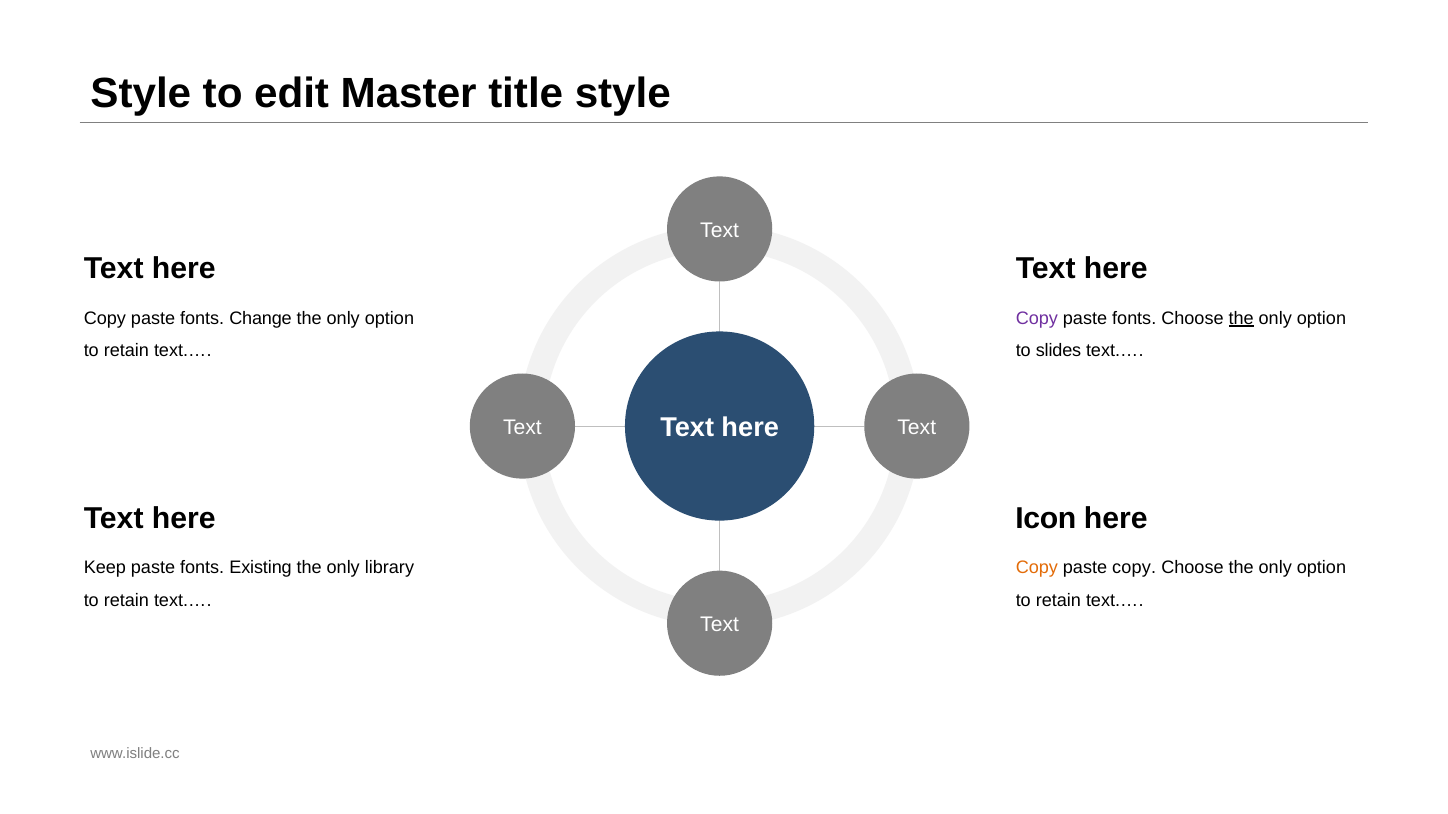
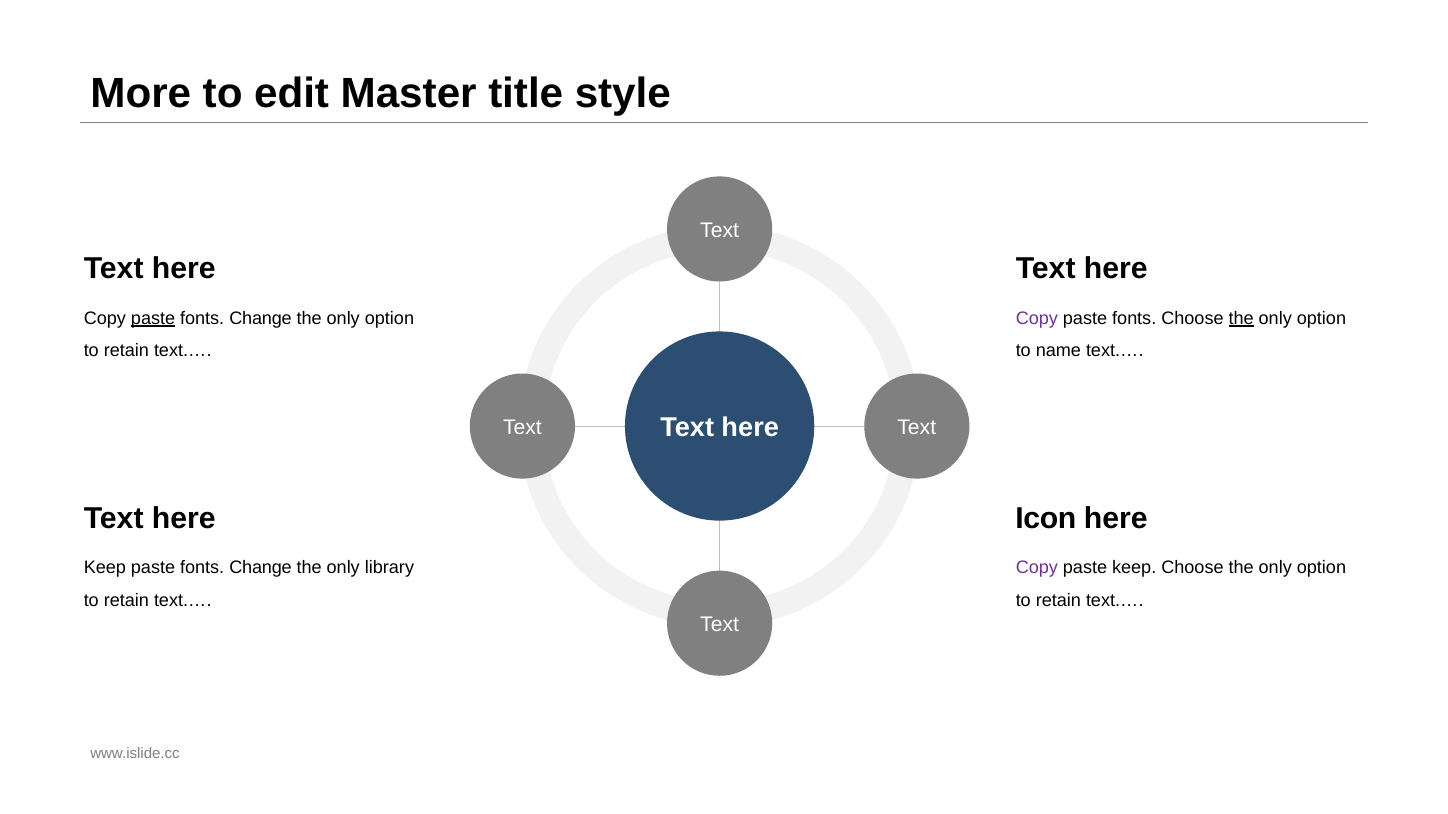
Style at (141, 94): Style -> More
paste at (153, 318) underline: none -> present
slides: slides -> name
Existing at (261, 568): Existing -> Change
Copy at (1037, 568) colour: orange -> purple
paste copy: copy -> keep
